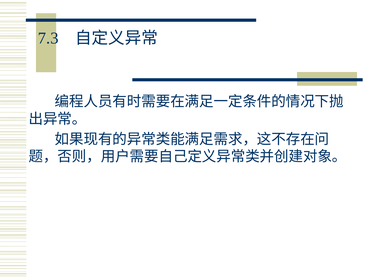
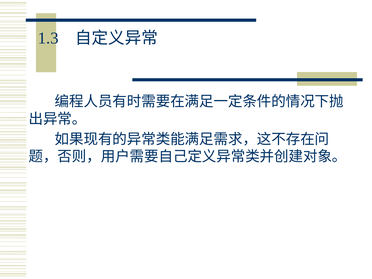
7.3: 7.3 -> 1.3
